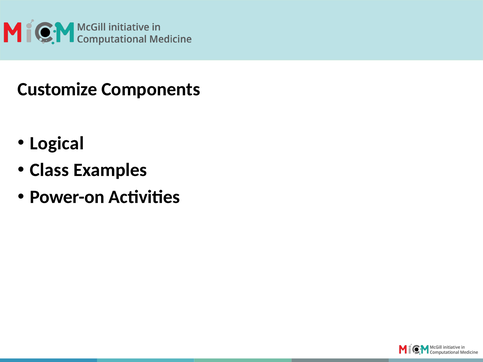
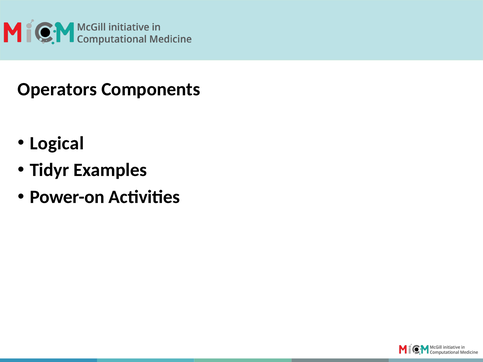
Customize: Customize -> Operators
Class: Class -> Tidyr
